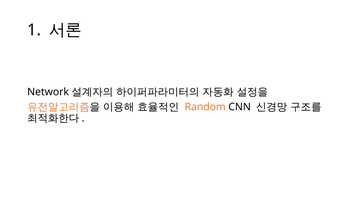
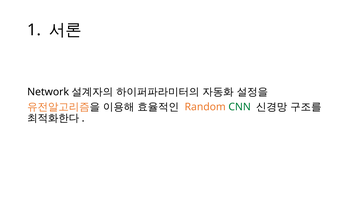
CNN colour: black -> green
